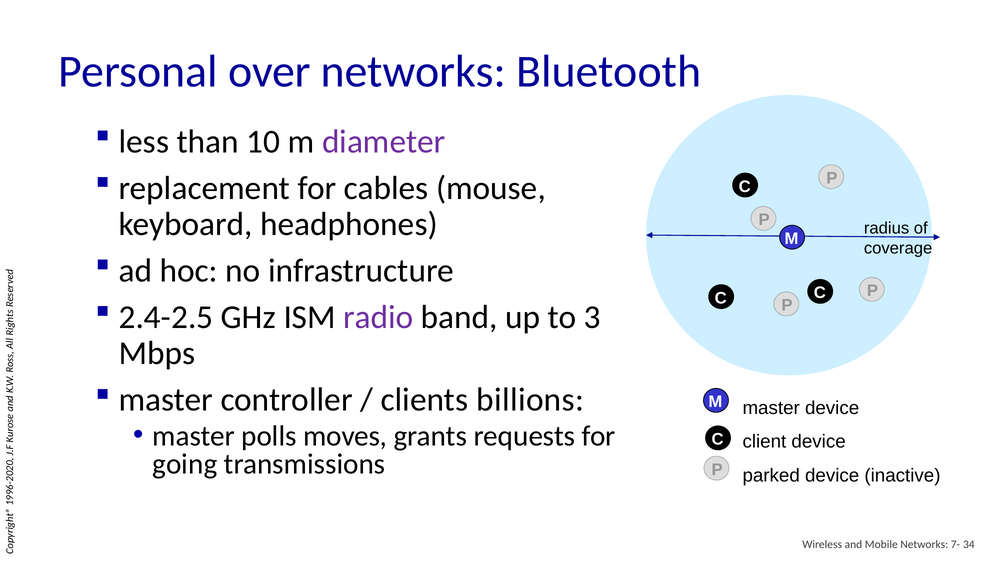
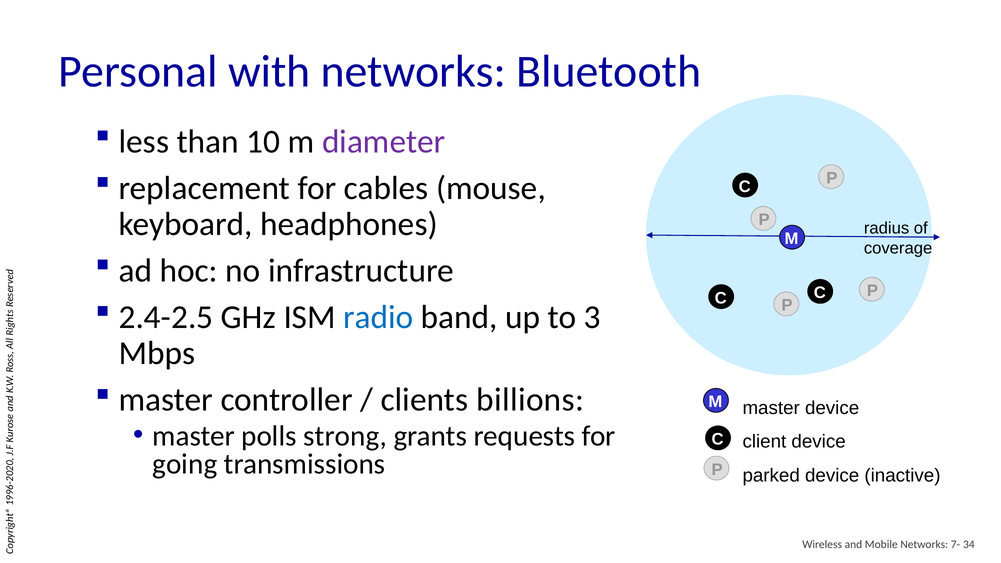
over: over -> with
radio colour: purple -> blue
moves: moves -> strong
